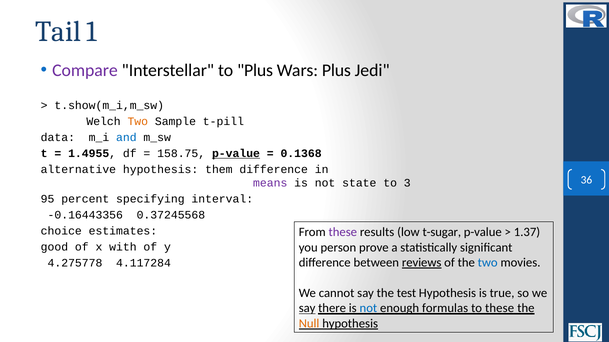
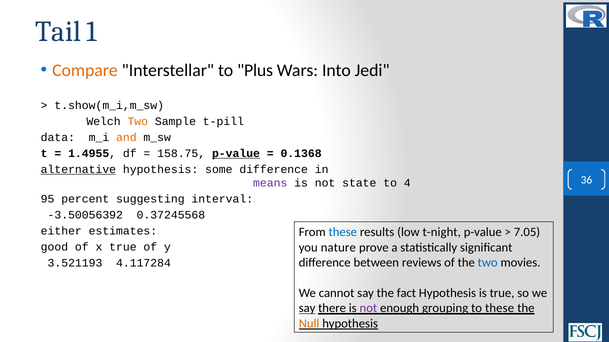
Compare colour: purple -> orange
Wars Plus: Plus -> Into
and colour: blue -> orange
alternative underline: none -> present
them: them -> some
3: 3 -> 4
specifying: specifying -> suggesting
-0.16443356: -0.16443356 -> -3.50056392
choice: choice -> either
these at (343, 233) colour: purple -> blue
t-sugar: t-sugar -> t-night
1.37: 1.37 -> 7.05
person: person -> nature
x with: with -> true
reviews underline: present -> none
4.275778: 4.275778 -> 3.521193
test: test -> fact
not at (368, 309) colour: blue -> purple
formulas: formulas -> grouping
